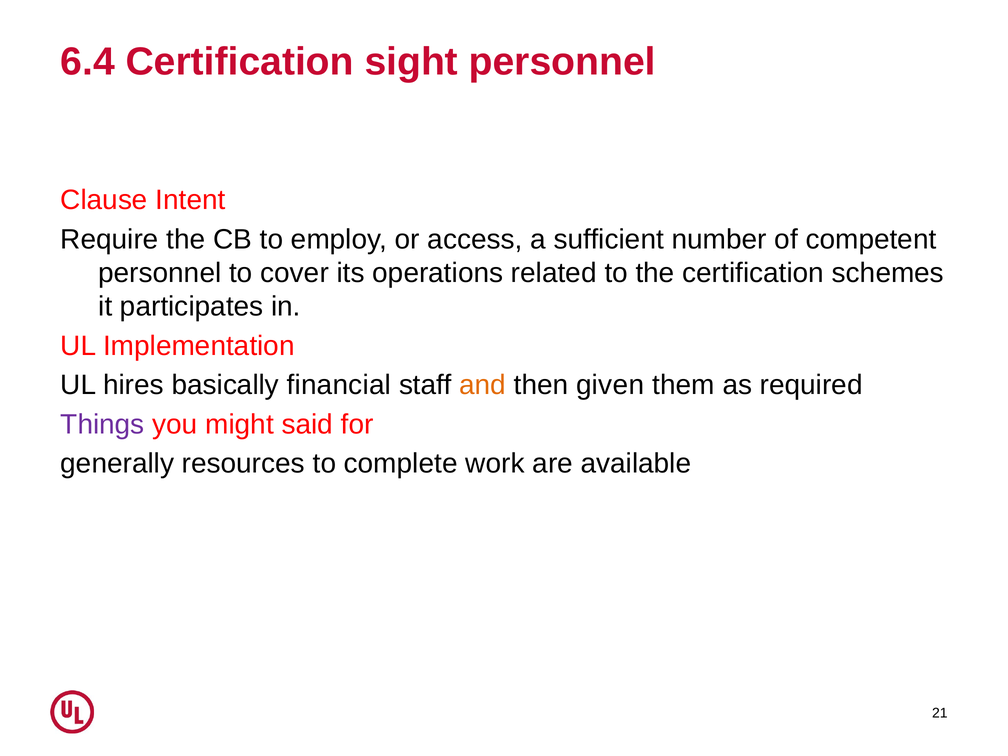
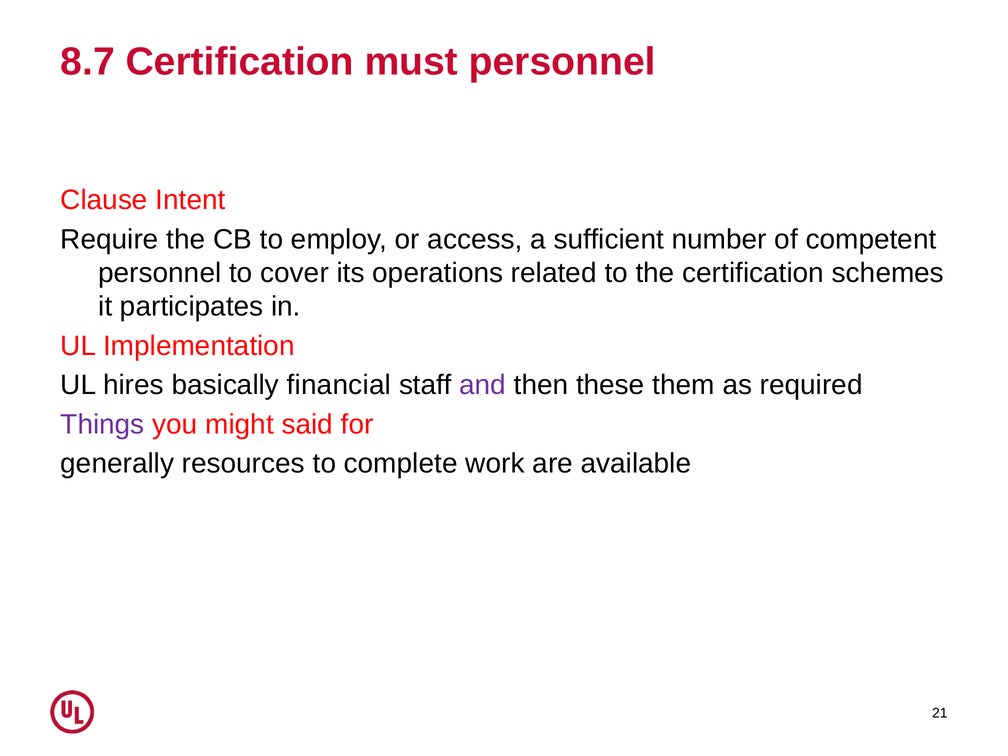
6.4: 6.4 -> 8.7
sight: sight -> must
and colour: orange -> purple
given: given -> these
